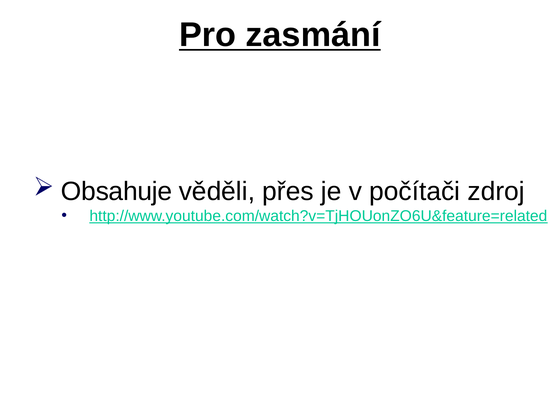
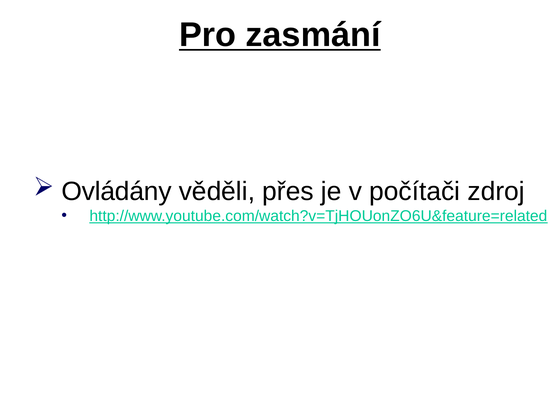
Obsahuje: Obsahuje -> Ovládány
